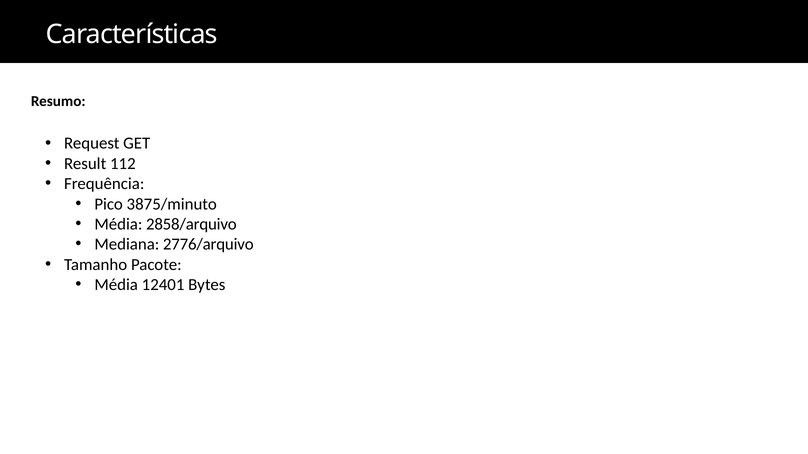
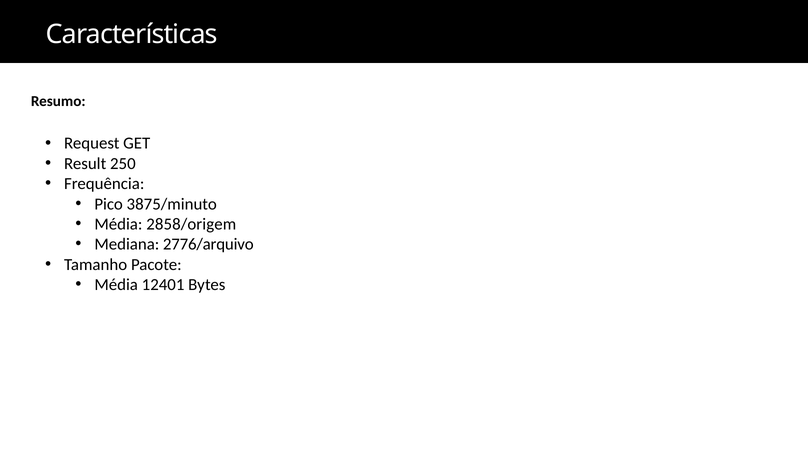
112: 112 -> 250
2858/arquivo: 2858/arquivo -> 2858/origem
